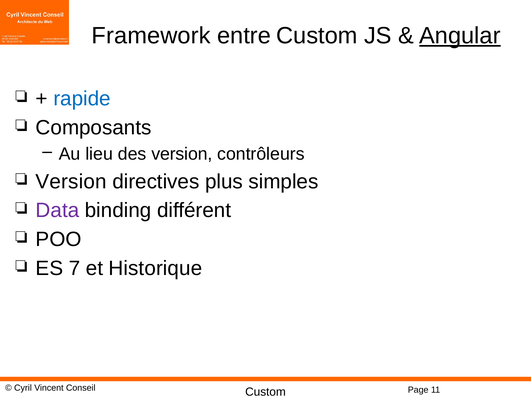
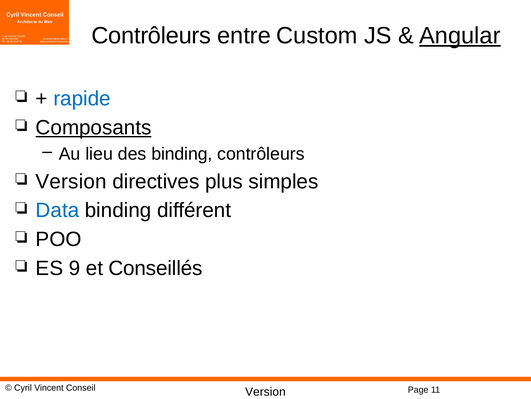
Framework at (151, 36): Framework -> Contrôleurs
Composants underline: none -> present
des version: version -> binding
Data colour: purple -> blue
7: 7 -> 9
Historique: Historique -> Conseillés
Custom at (266, 391): Custom -> Version
